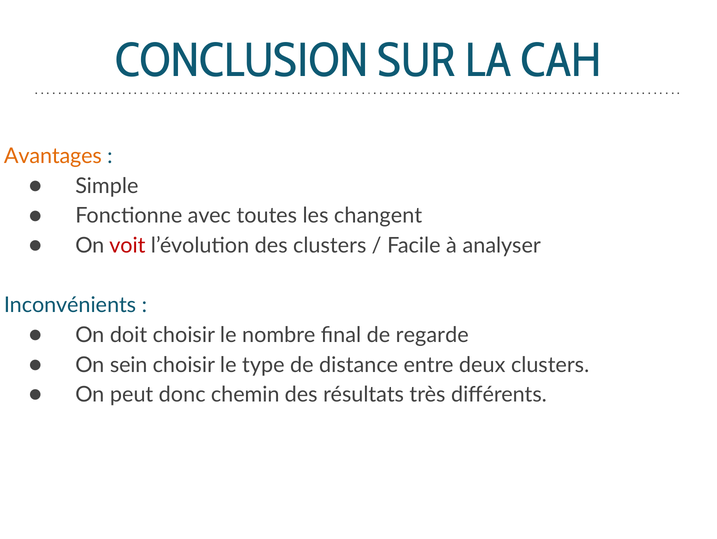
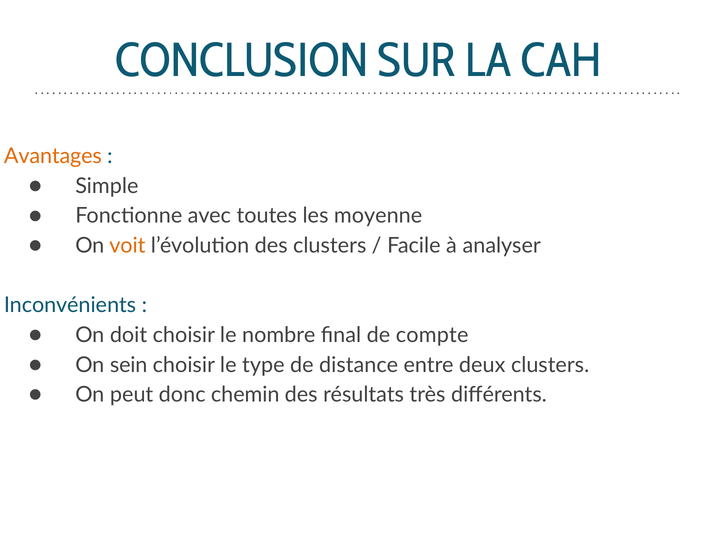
changent: changent -> moyenne
voit colour: red -> orange
regarde: regarde -> compte
